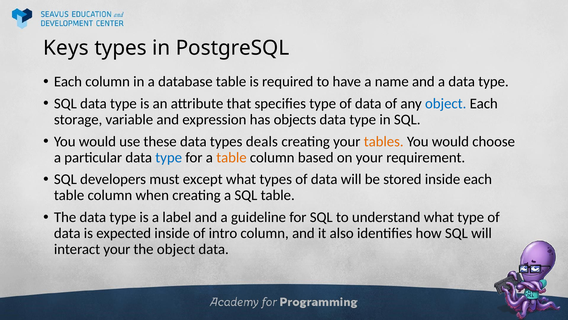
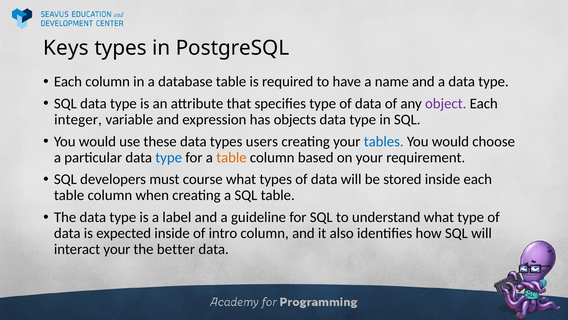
object at (446, 103) colour: blue -> purple
storage: storage -> integer
deals: deals -> users
tables colour: orange -> blue
except: except -> course
the object: object -> better
